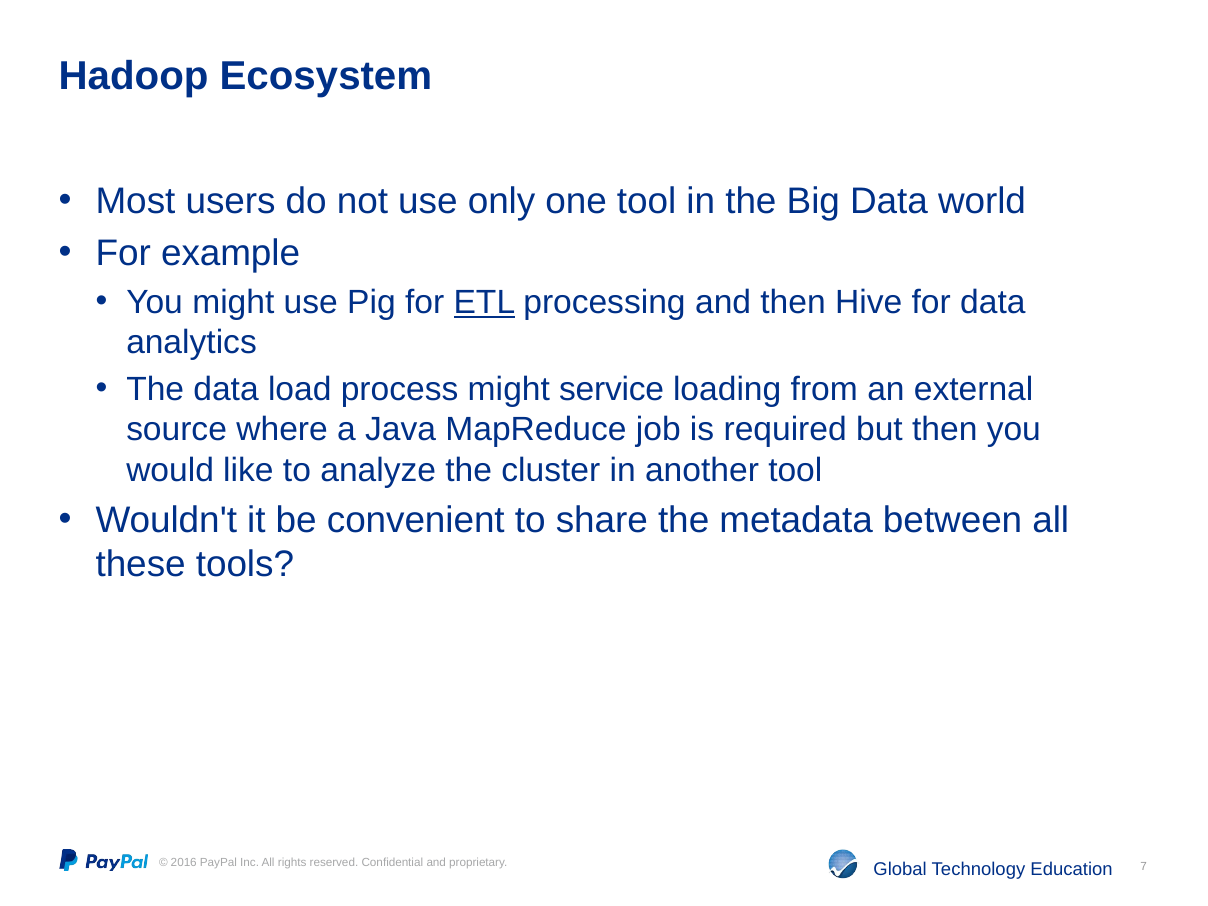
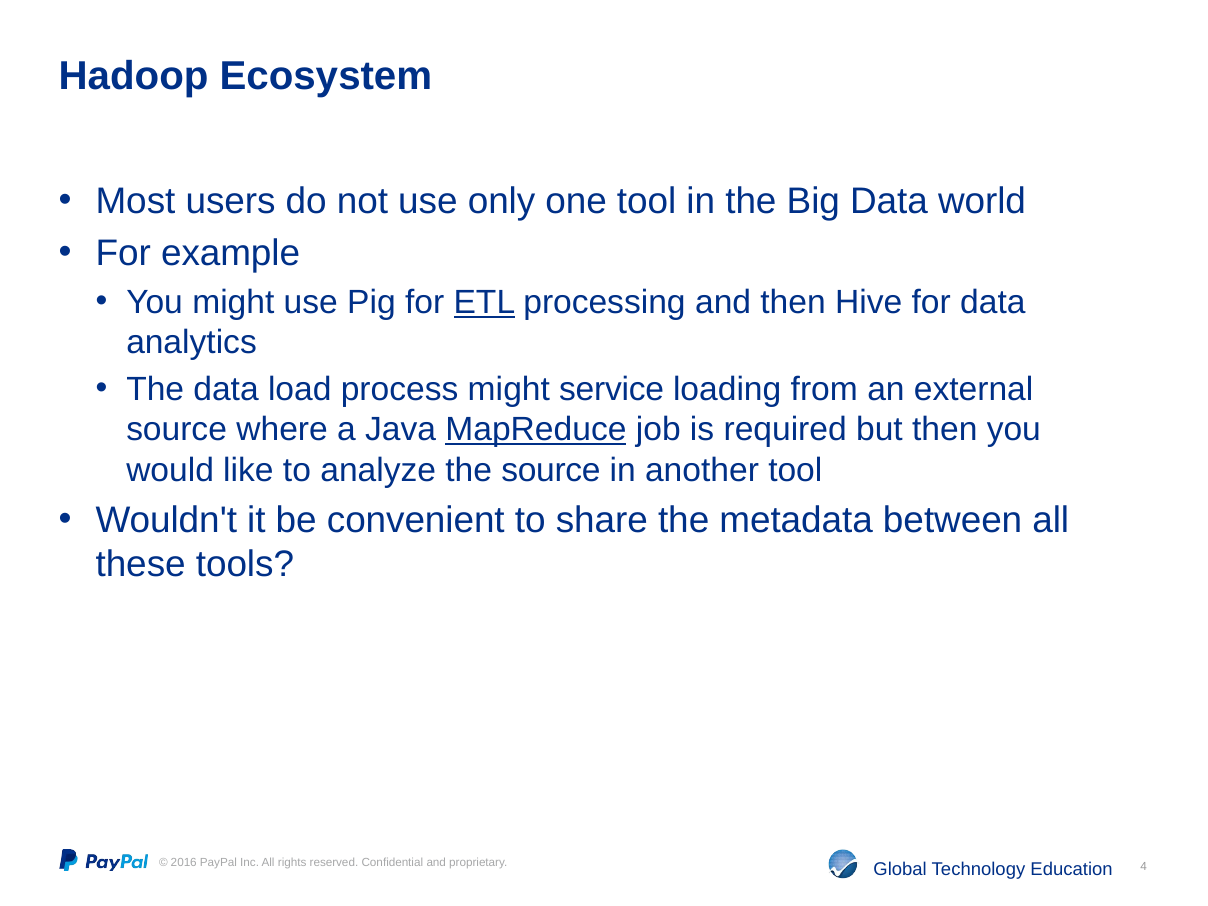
MapReduce underline: none -> present
the cluster: cluster -> source
7: 7 -> 4
